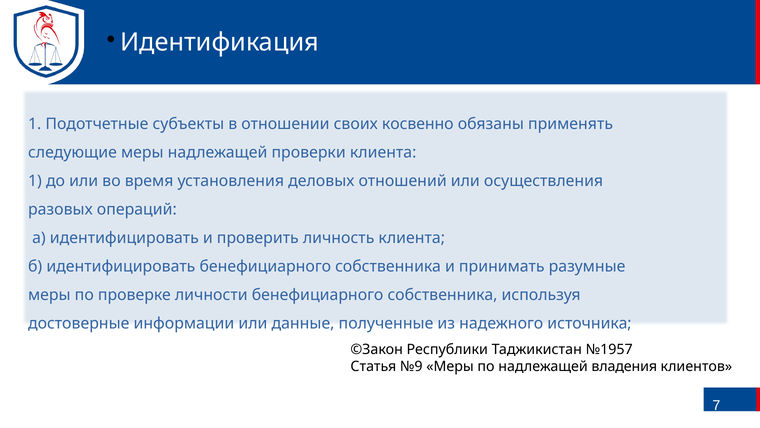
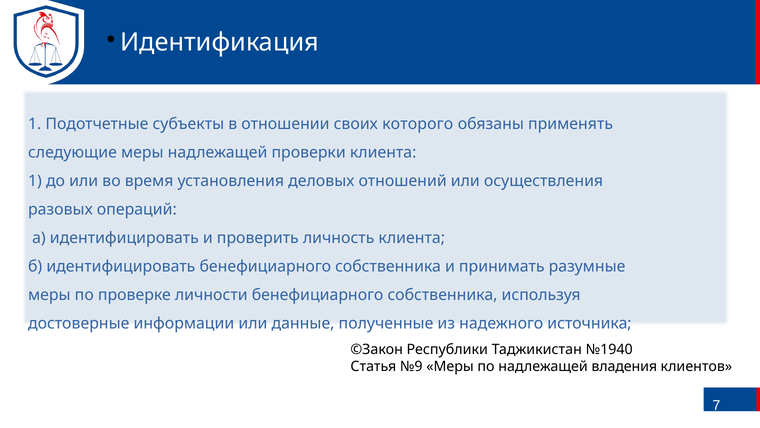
косвенно: косвенно -> которого
№1957: №1957 -> №1940
